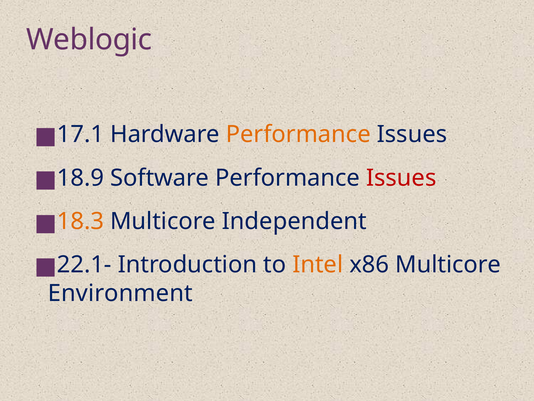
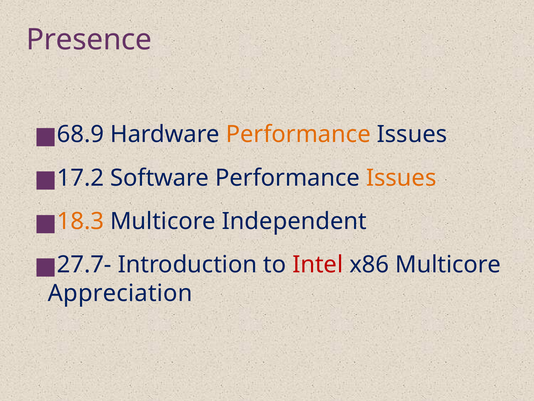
Weblogic: Weblogic -> Presence
17.1: 17.1 -> 68.9
18.9: 18.9 -> 17.2
Issues at (401, 178) colour: red -> orange
22.1-: 22.1- -> 27.7-
Intel colour: orange -> red
Environment: Environment -> Appreciation
